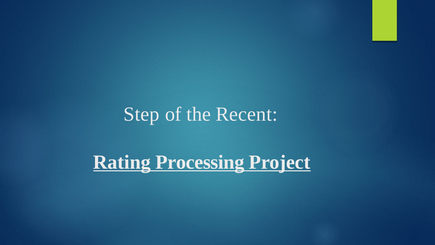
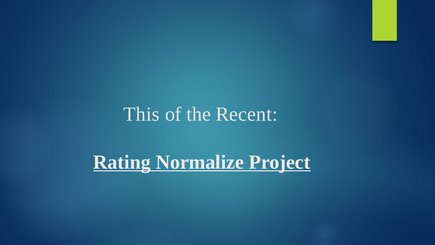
Step: Step -> This
Processing: Processing -> Normalize
